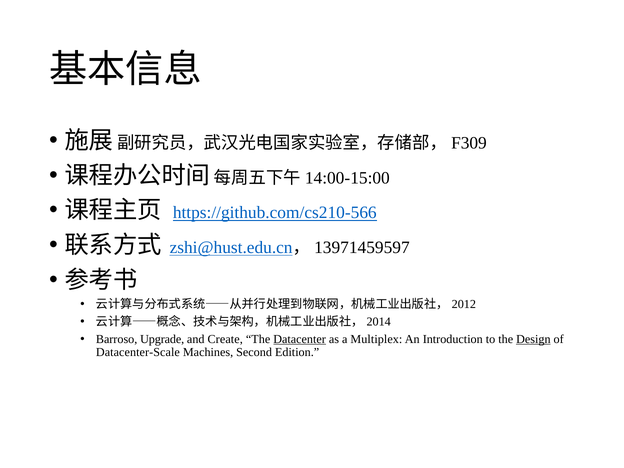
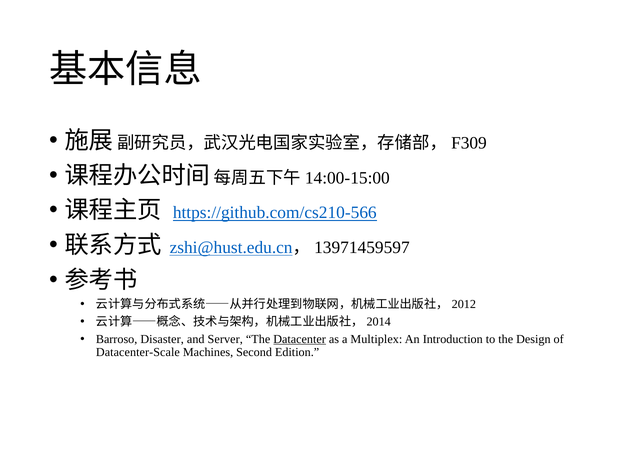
Upgrade: Upgrade -> Disaster
Create: Create -> Server
Design underline: present -> none
